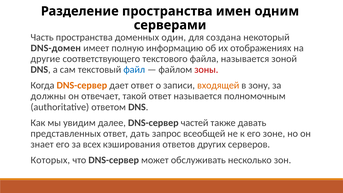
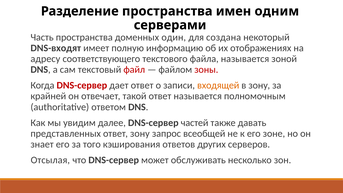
DNS-домен: DNS-домен -> DNS-входят
другие: другие -> адресу
файл colour: blue -> red
DNS-сервер at (82, 85) colour: orange -> red
должны: должны -> крайней
ответ дать: дать -> зону
всех: всех -> того
Которых: Которых -> Отсылая
